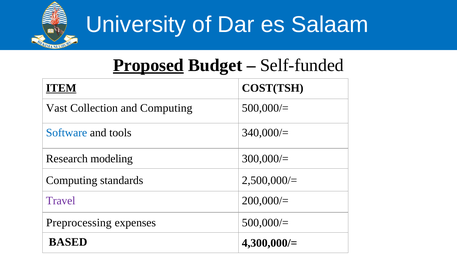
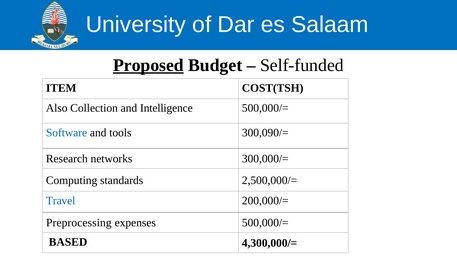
ITEM underline: present -> none
Vast: Vast -> Also
and Computing: Computing -> Intelligence
340,000/=: 340,000/= -> 300,090/=
modeling: modeling -> networks
Travel colour: purple -> blue
